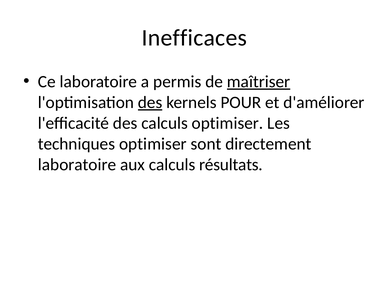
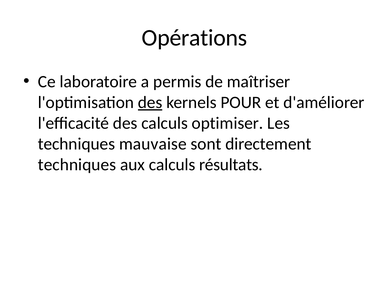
Inefficaces: Inefficaces -> Opérations
maîtriser underline: present -> none
techniques optimiser: optimiser -> mauvaise
laboratoire at (77, 165): laboratoire -> techniques
